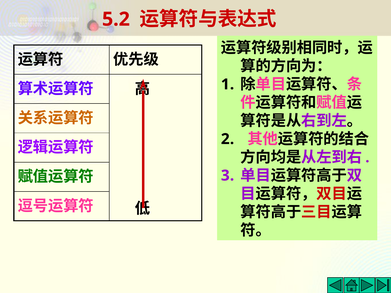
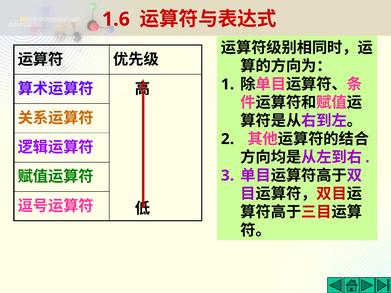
5.2: 5.2 -> 1.6
